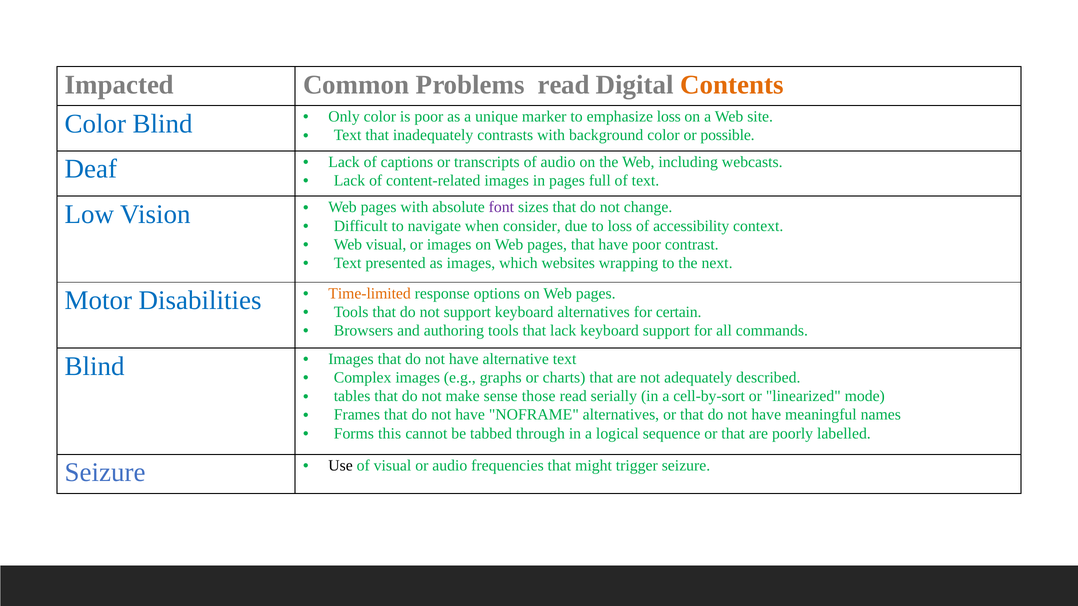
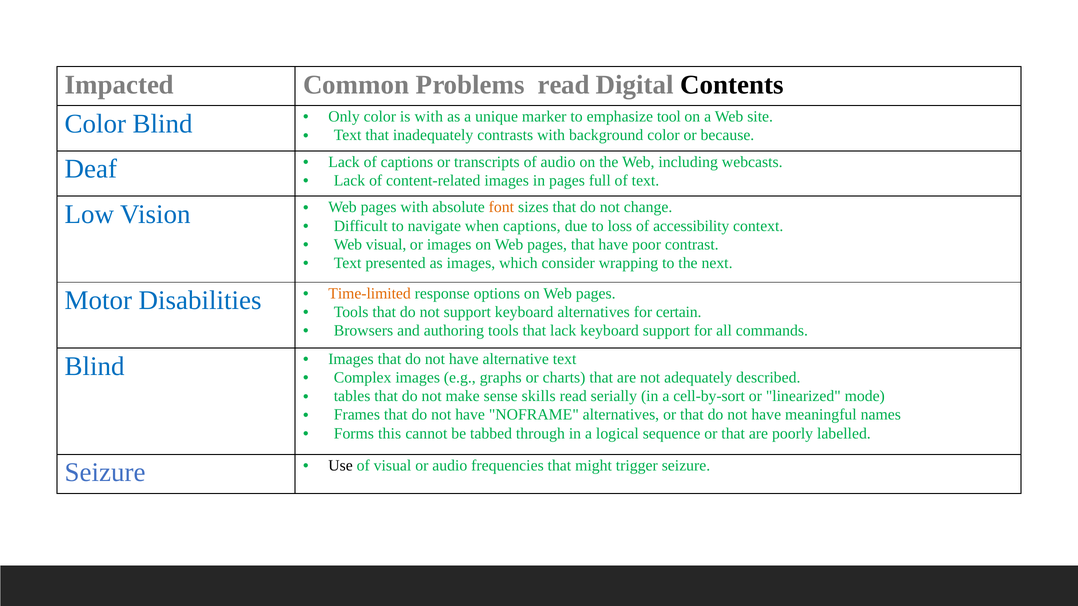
Contents colour: orange -> black
is poor: poor -> with
emphasize loss: loss -> tool
possible: possible -> because
font colour: purple -> orange
when consider: consider -> captions
websites: websites -> consider
those: those -> skills
